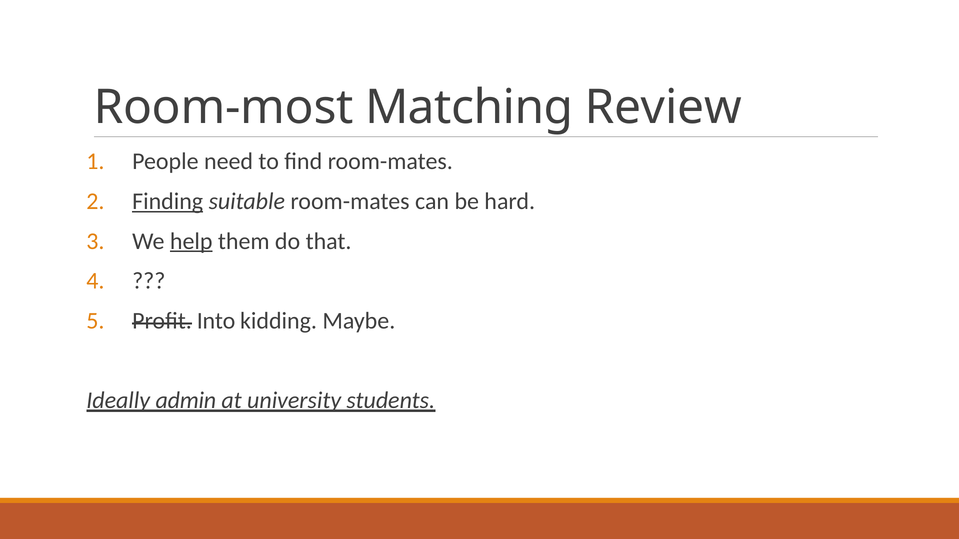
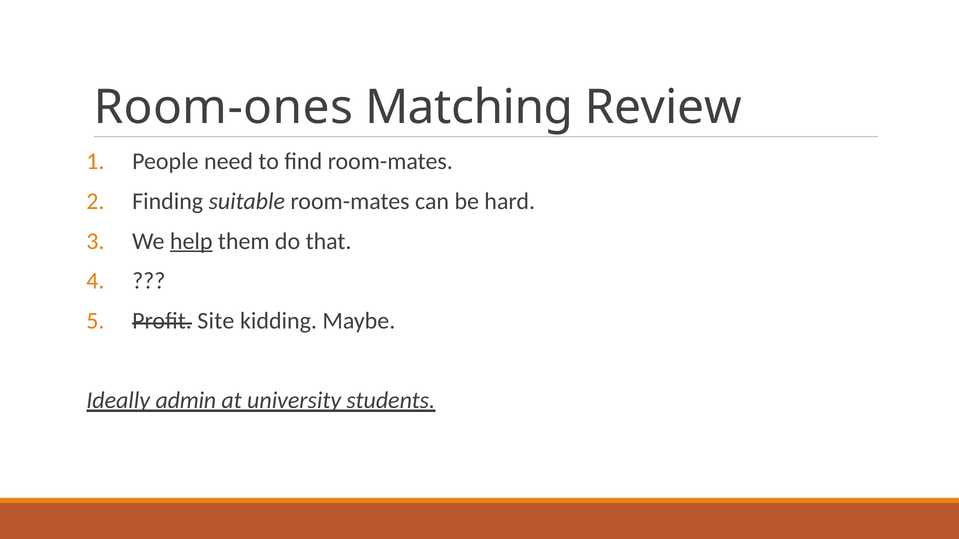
Room-most: Room-most -> Room-ones
Finding underline: present -> none
Into: Into -> Site
